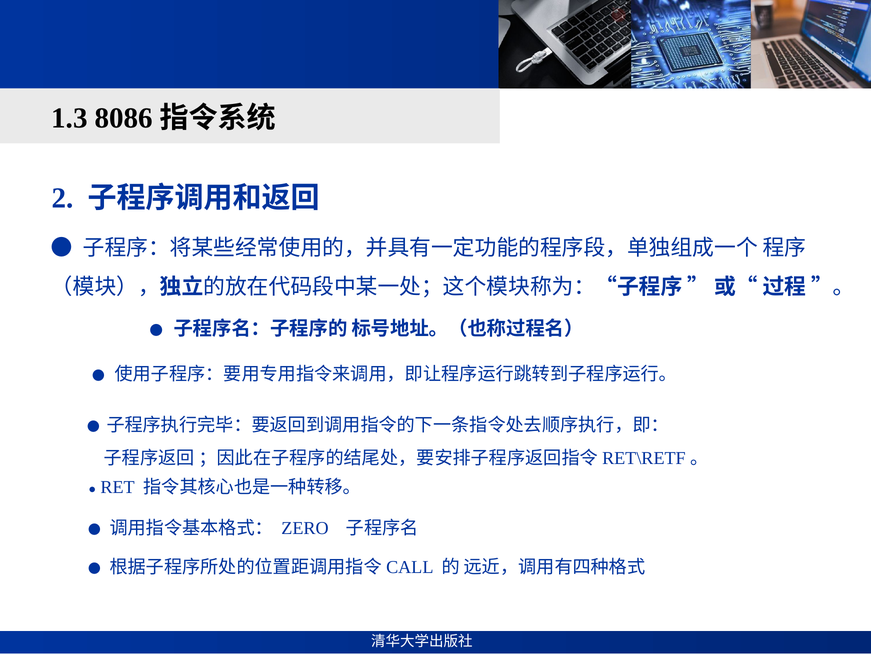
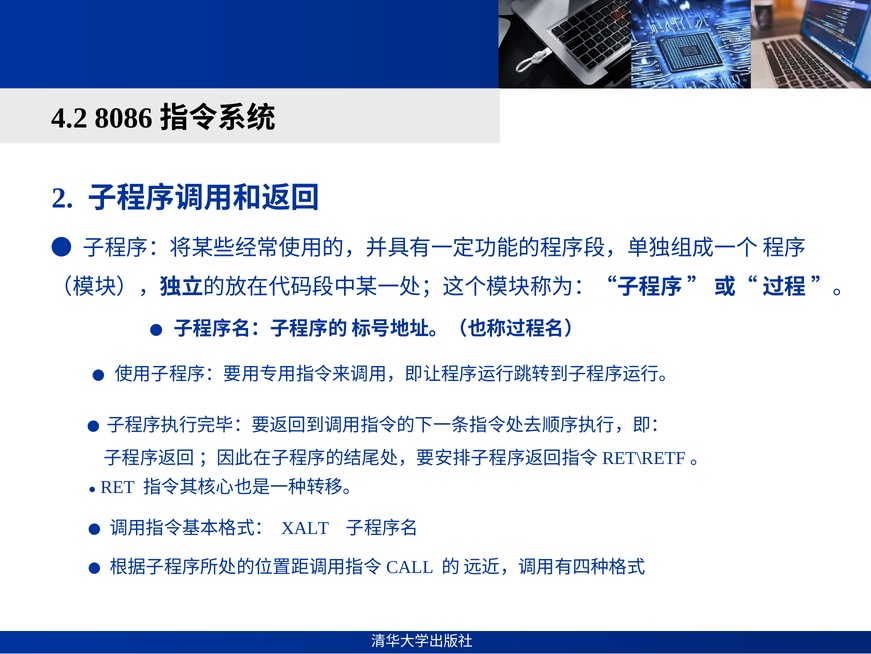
1.3: 1.3 -> 4.2
ZERO: ZERO -> XALT
